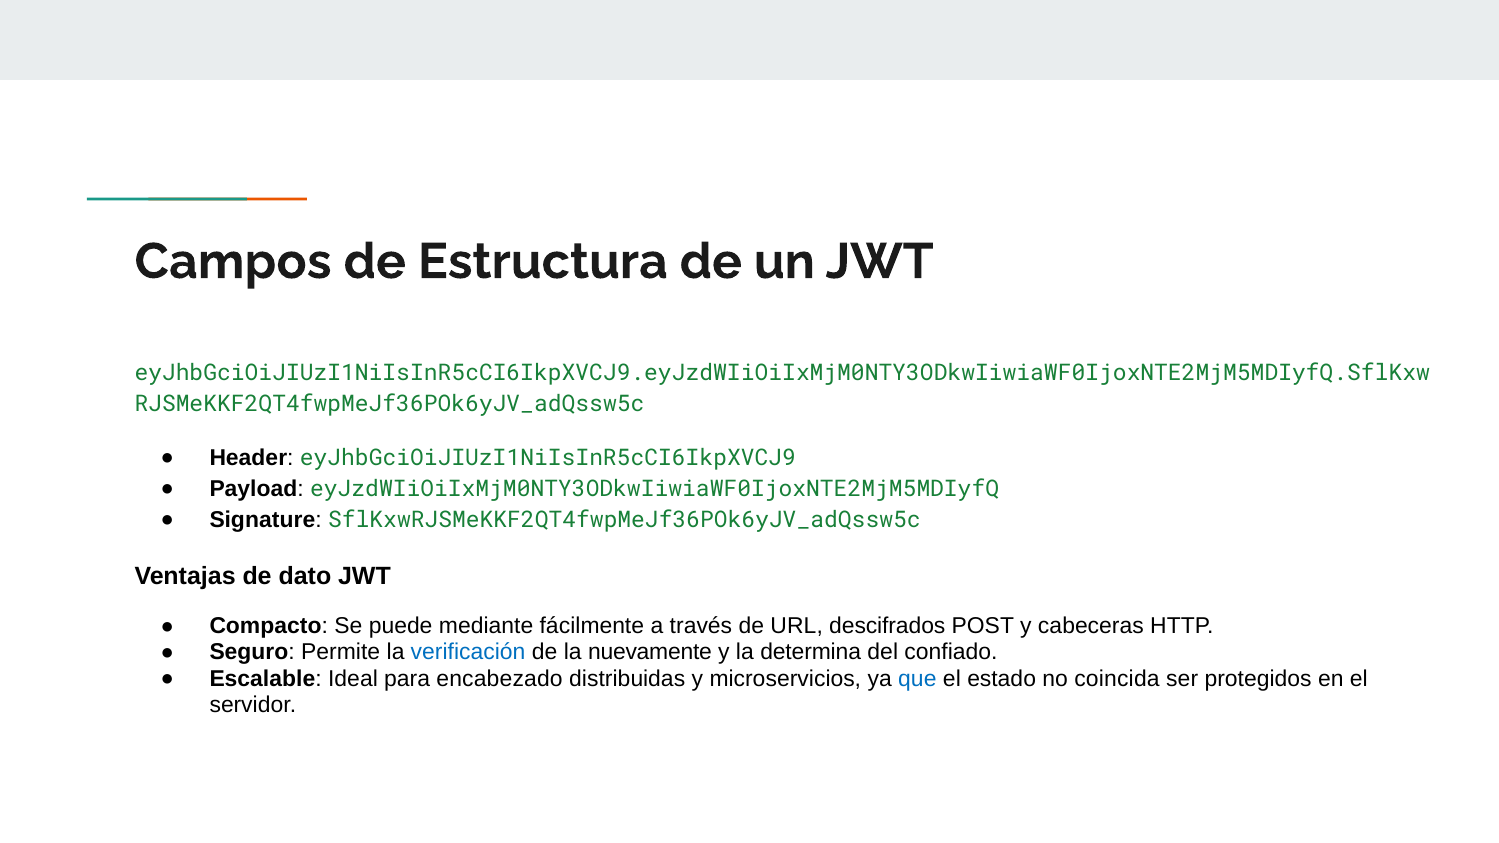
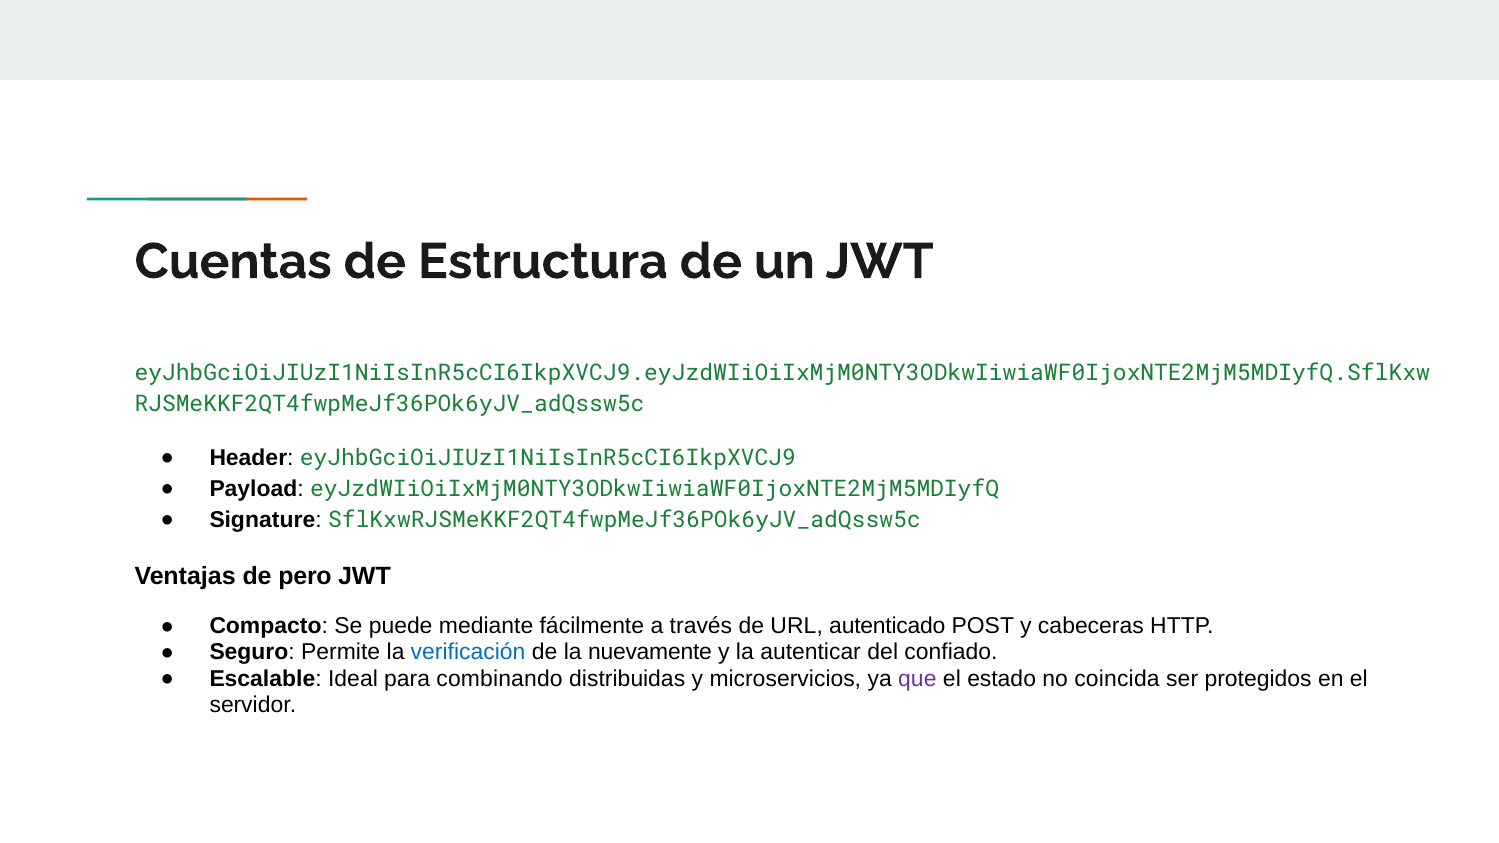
Campos: Campos -> Cuentas
dato: dato -> pero
descifrados: descifrados -> autenticado
determina: determina -> autenticar
encabezado: encabezado -> combinando
que colour: blue -> purple
